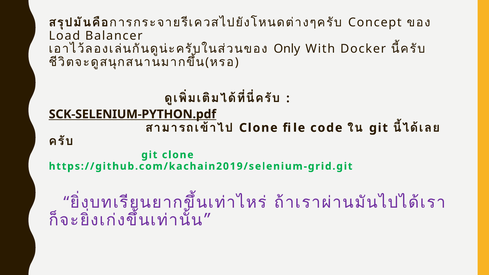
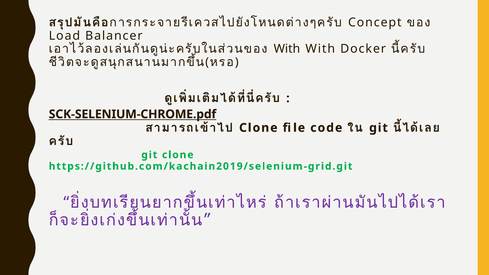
Only at (287, 49): Only -> With
SCK-SELENIUM-PYTHON.pdf: SCK-SELENIUM-PYTHON.pdf -> SCK-SELENIUM-CHROME.pdf
